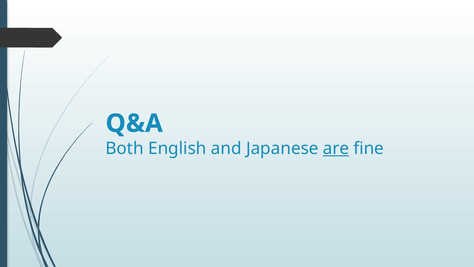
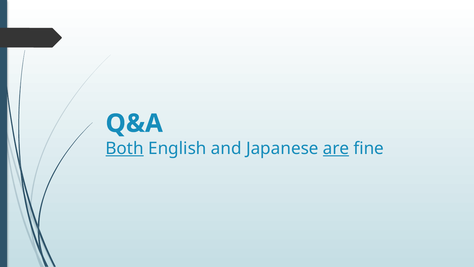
Both underline: none -> present
